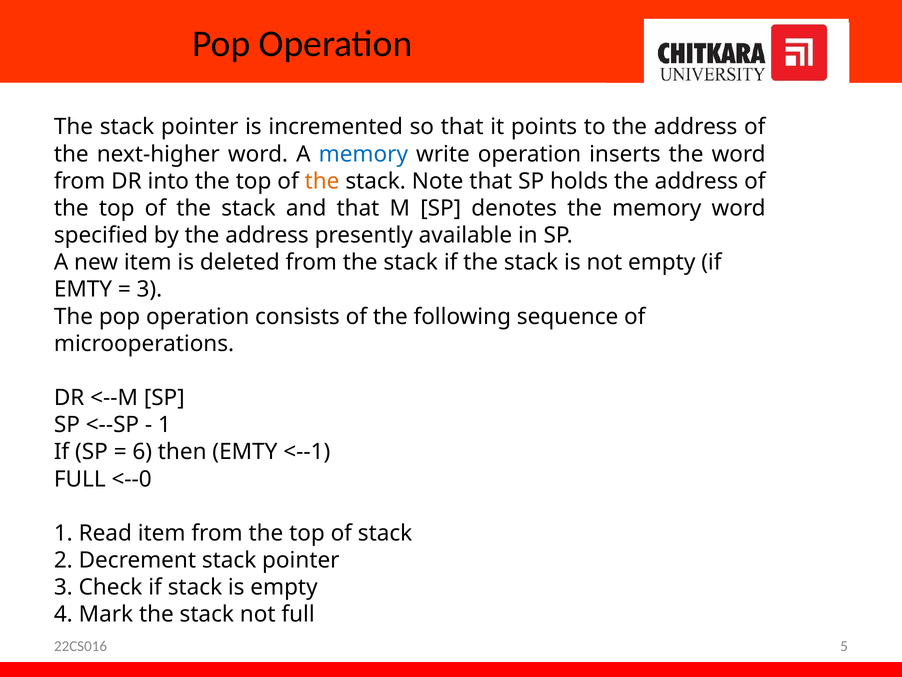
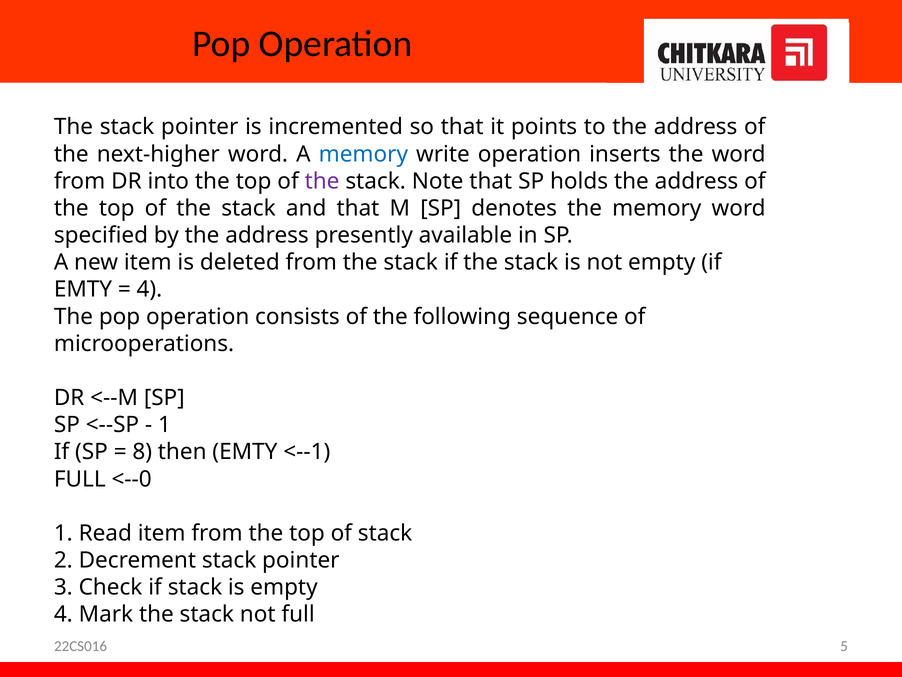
the at (322, 181) colour: orange -> purple
3 at (149, 289): 3 -> 4
6: 6 -> 8
